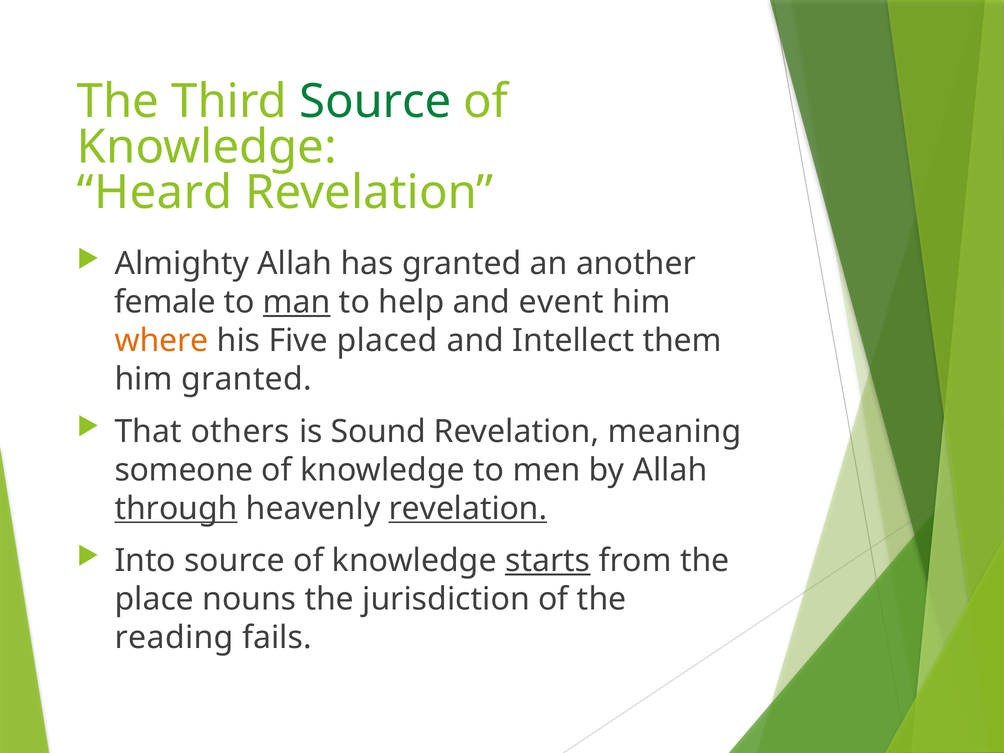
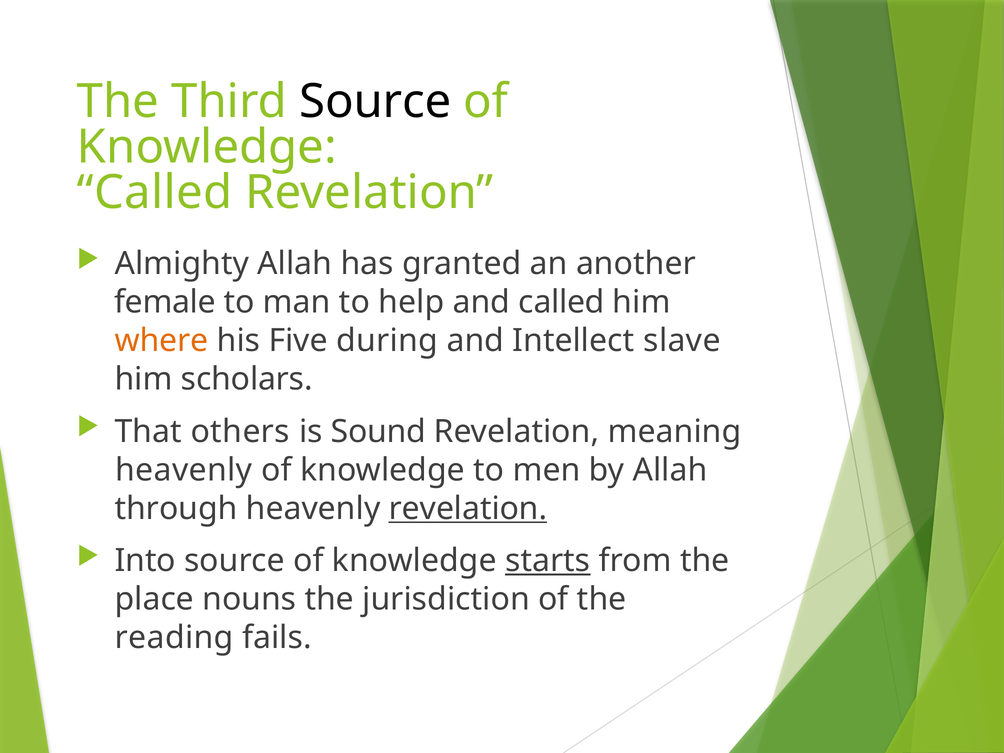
Source at (375, 102) colour: green -> black
Heard at (155, 193): Heard -> Called
man underline: present -> none
and event: event -> called
placed: placed -> during
them: them -> slave
him granted: granted -> scholars
someone at (184, 470): someone -> heavenly
through underline: present -> none
